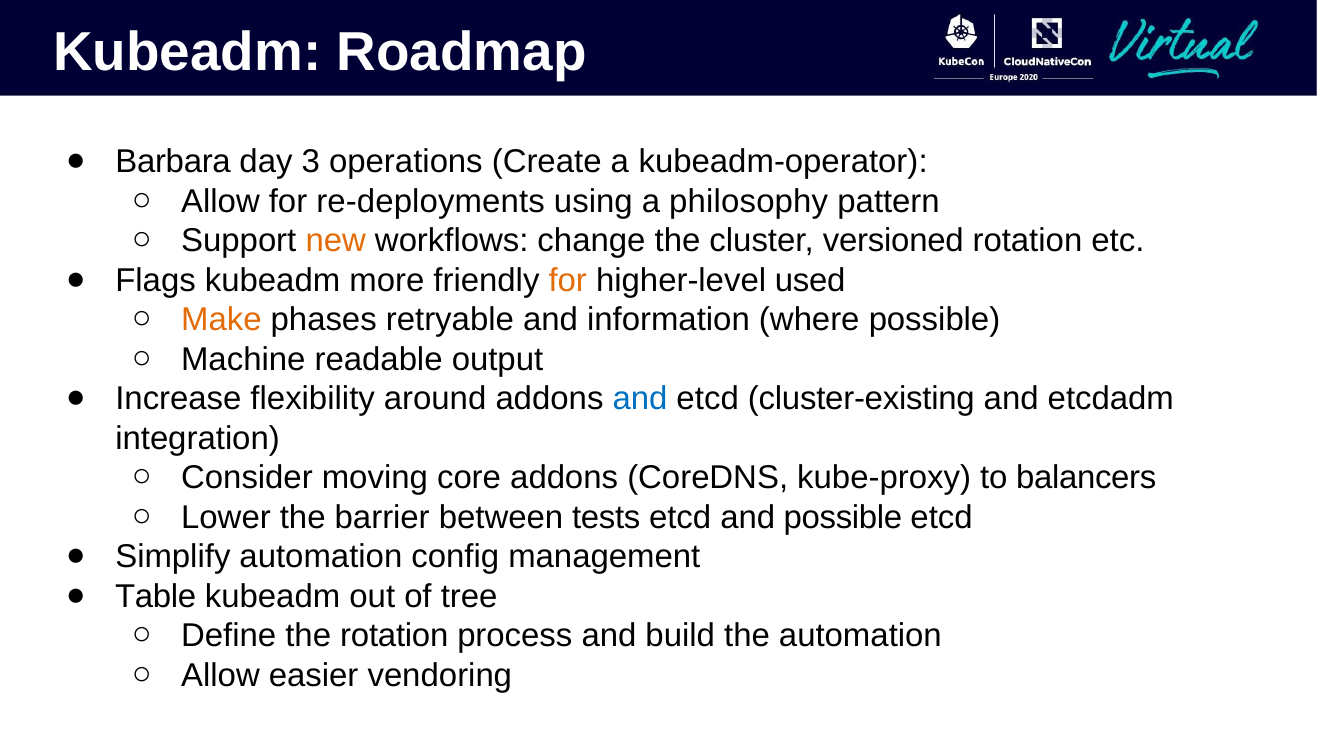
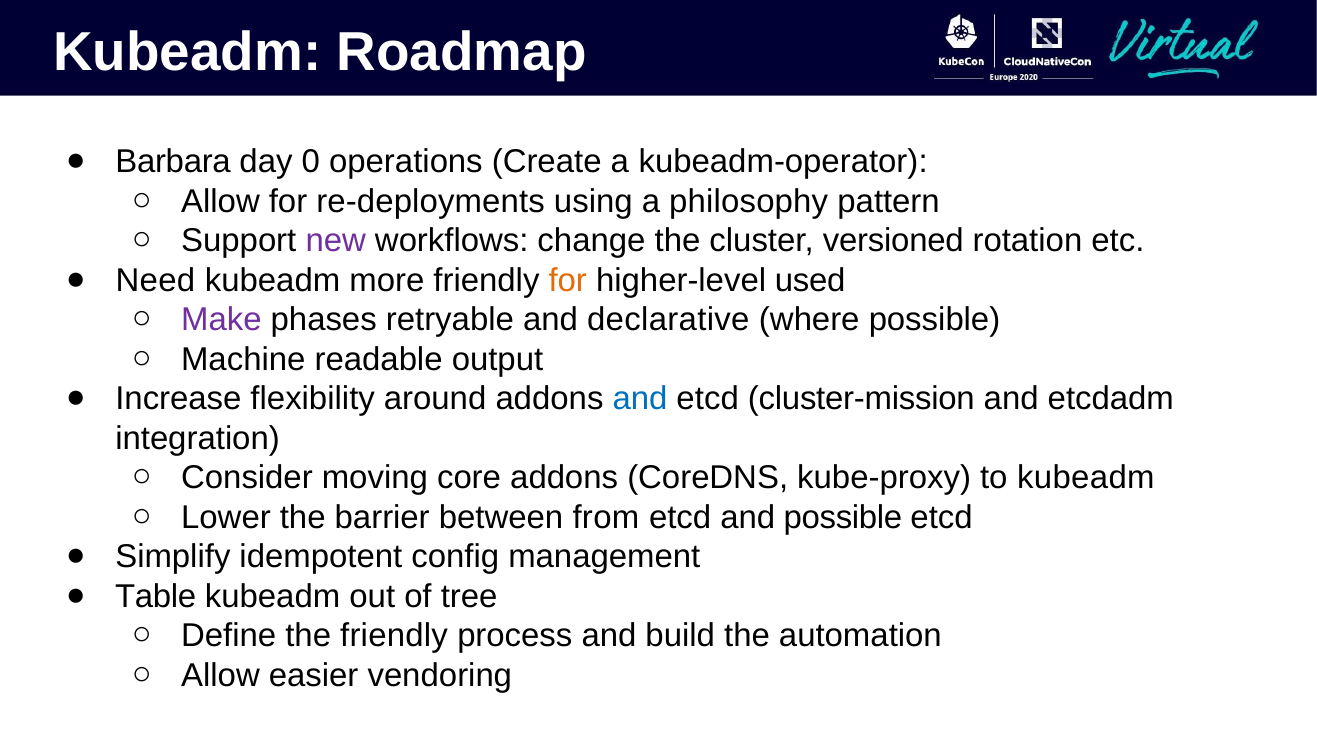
3: 3 -> 0
new colour: orange -> purple
Flags: Flags -> Need
Make colour: orange -> purple
information: information -> declarative
cluster-existing: cluster-existing -> cluster-mission
to balancers: balancers -> kubeadm
tests: tests -> from
Simplify automation: automation -> idempotent
the rotation: rotation -> friendly
